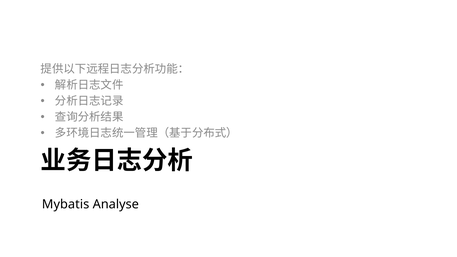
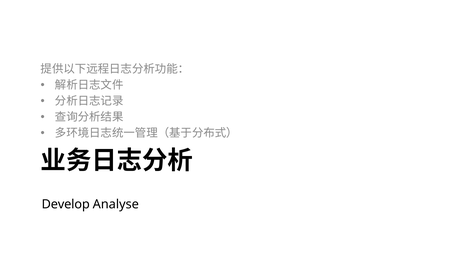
Mybatis: Mybatis -> Develop
